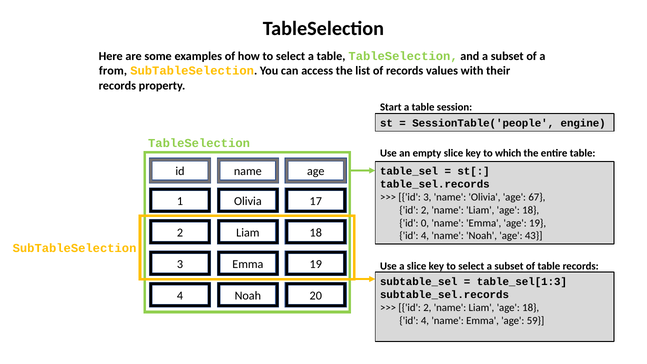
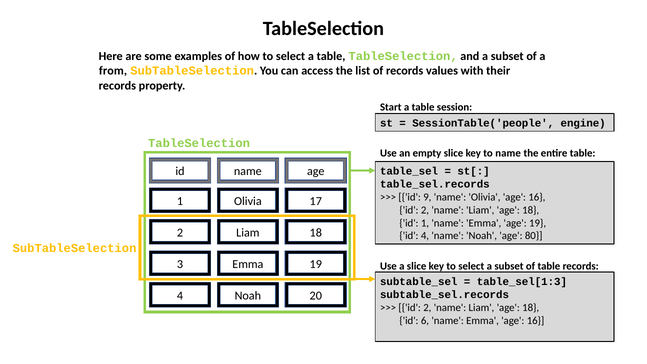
to which: which -> name
id 3: 3 -> 9
Olivia age 67: 67 -> 16
id 0: 0 -> 1
43: 43 -> 80
4 at (425, 321): 4 -> 6
Emma age 59: 59 -> 16
